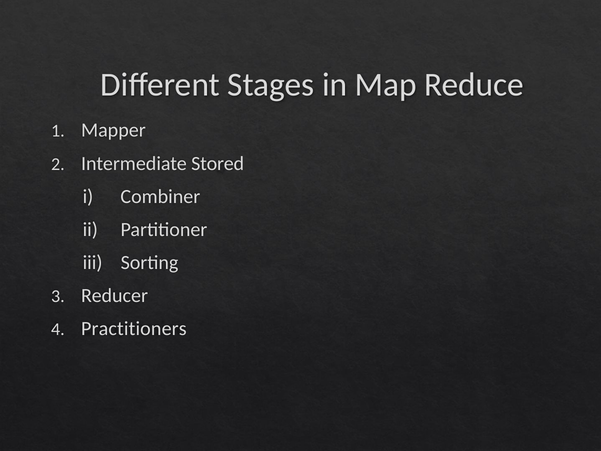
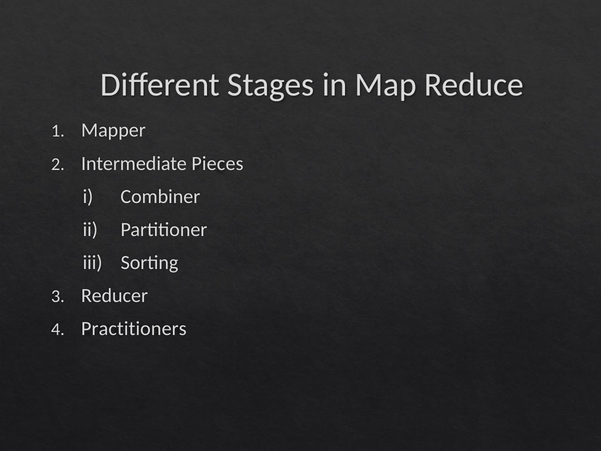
Stored: Stored -> Pieces
